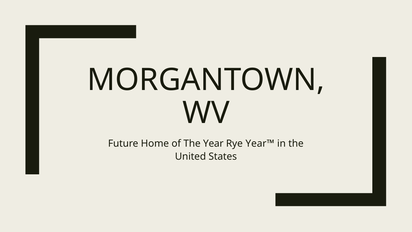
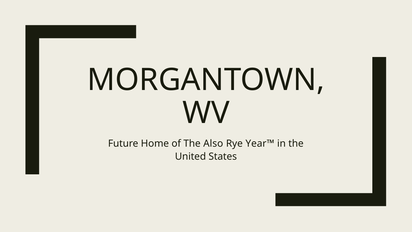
Year: Year -> Also
